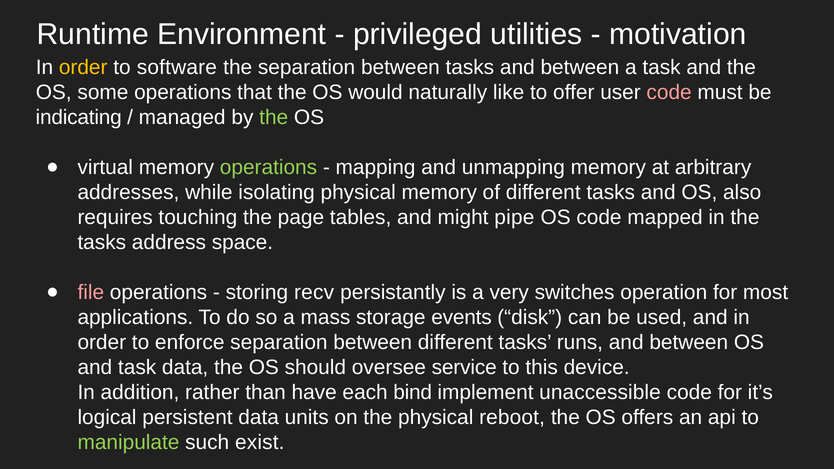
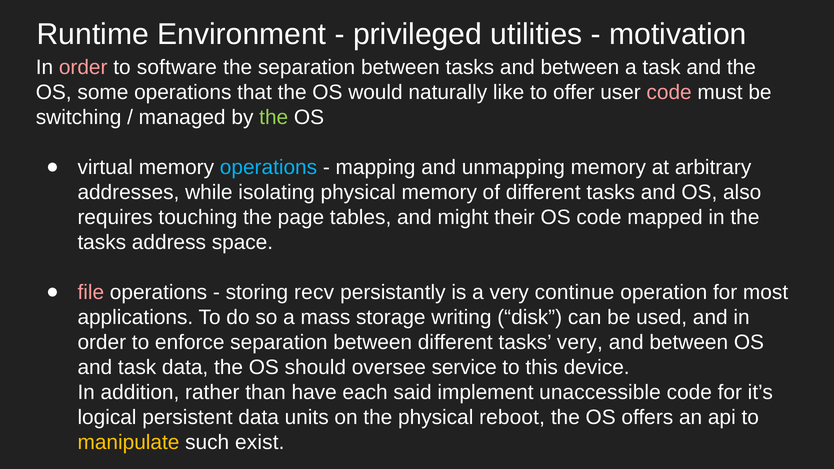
order at (83, 67) colour: yellow -> pink
indicating: indicating -> switching
operations at (268, 168) colour: light green -> light blue
pipe: pipe -> their
switches: switches -> continue
events: events -> writing
tasks runs: runs -> very
bind: bind -> said
manipulate colour: light green -> yellow
